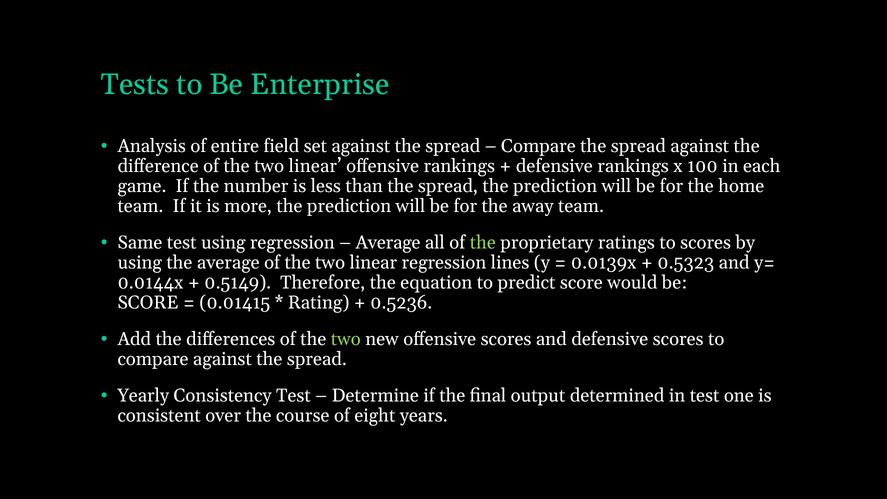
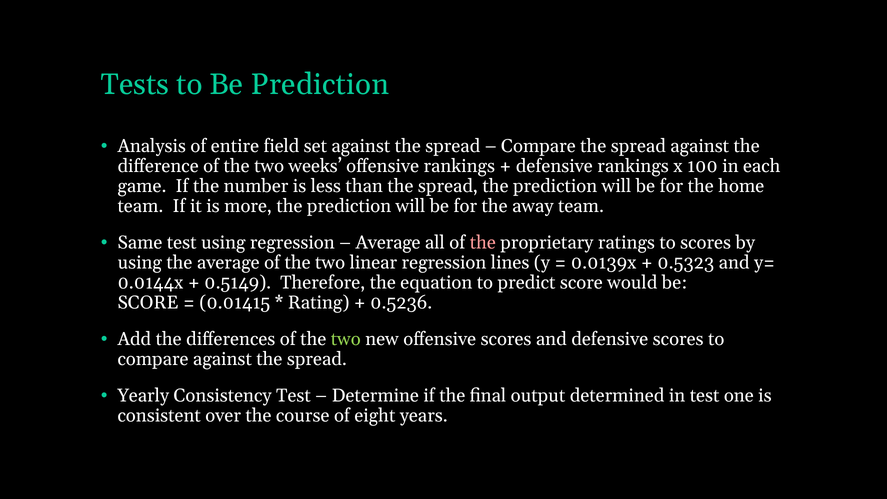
Be Enterprise: Enterprise -> Prediction
linear at (315, 166): linear -> weeks
the at (483, 243) colour: light green -> pink
